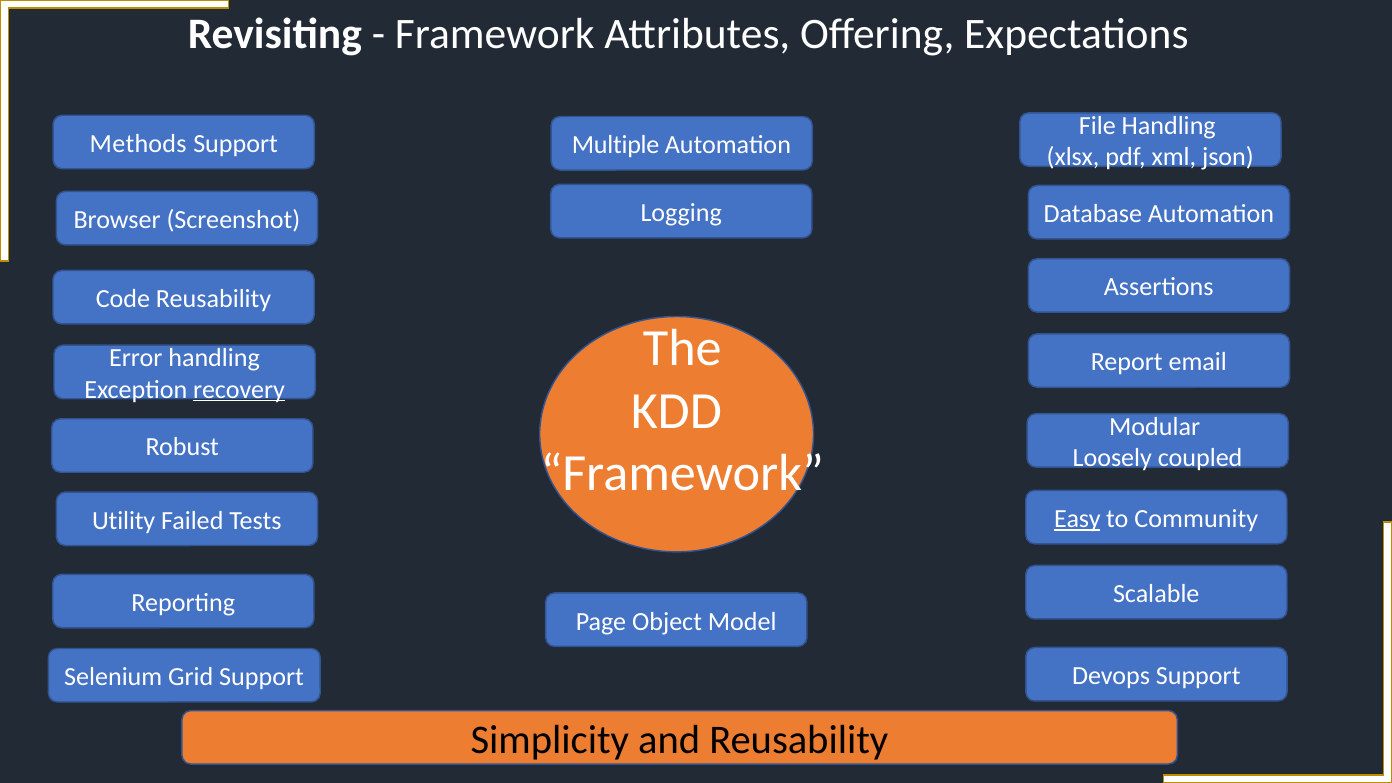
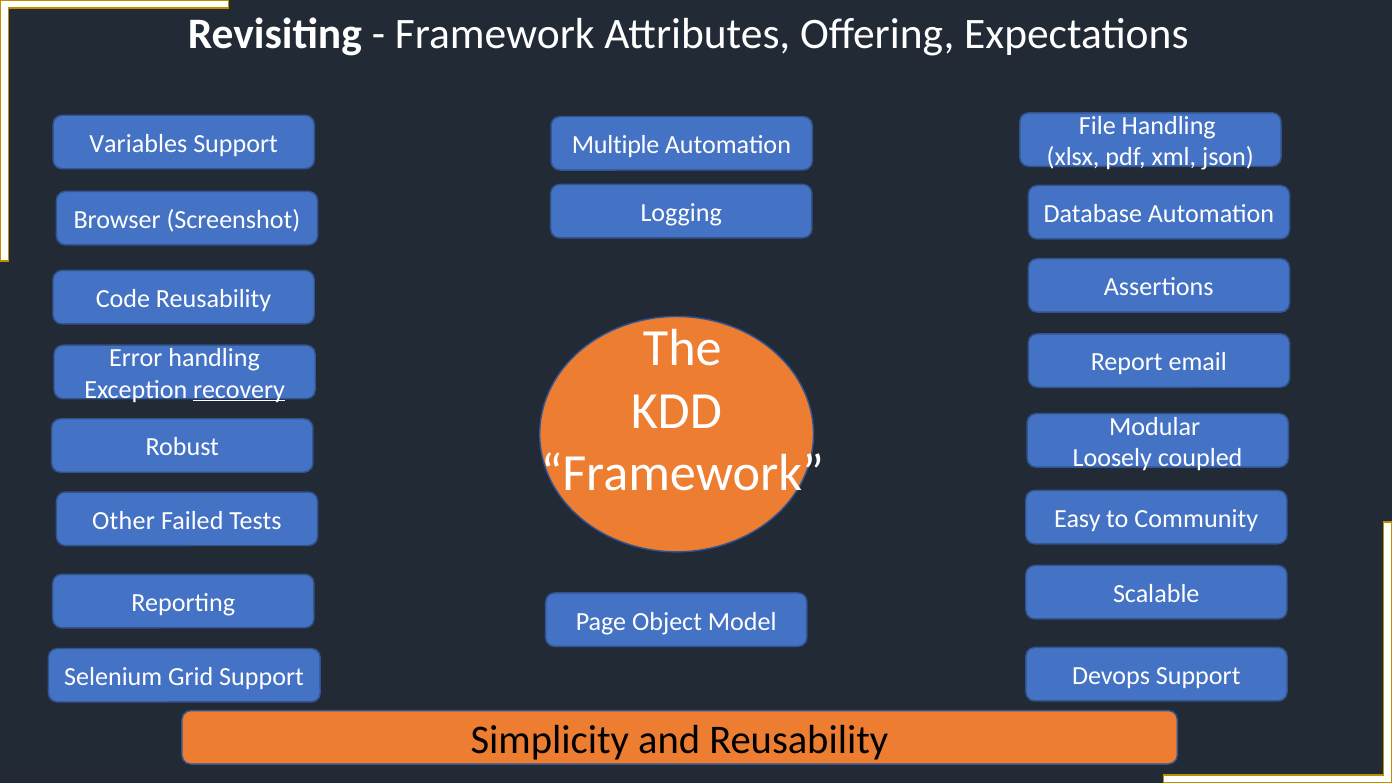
Methods: Methods -> Variables
Easy underline: present -> none
Utility: Utility -> Other
